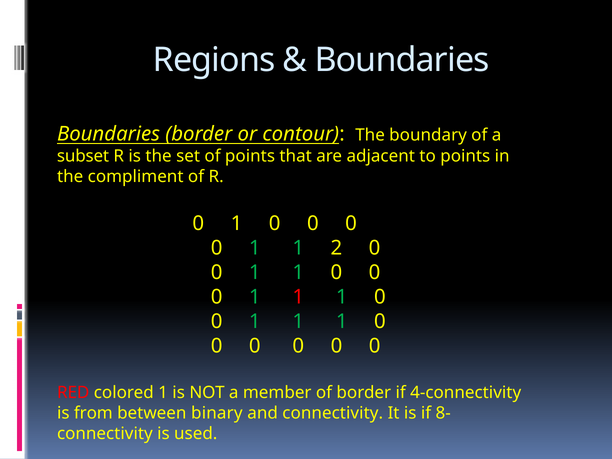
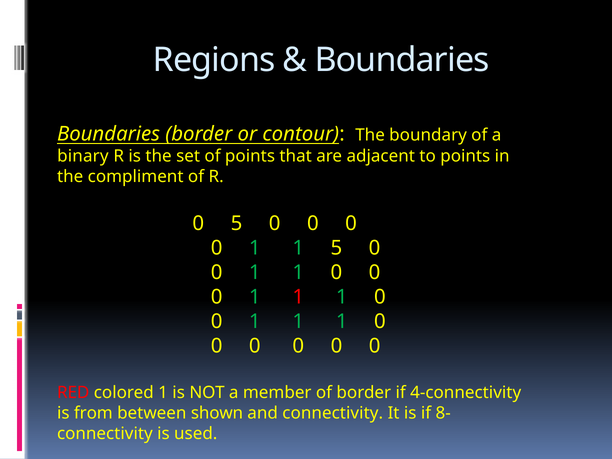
subset: subset -> binary
1 at (236, 224): 1 -> 5
1 2: 2 -> 5
binary: binary -> shown
